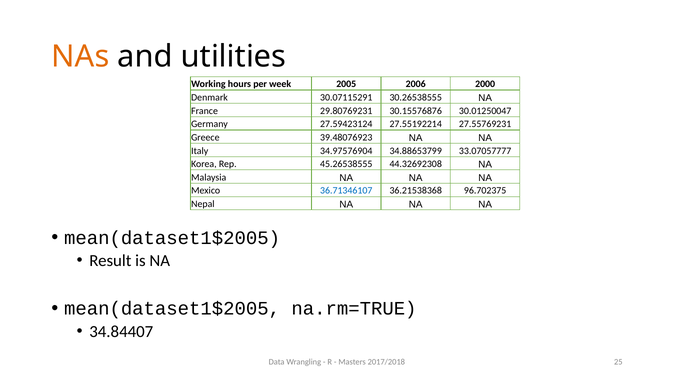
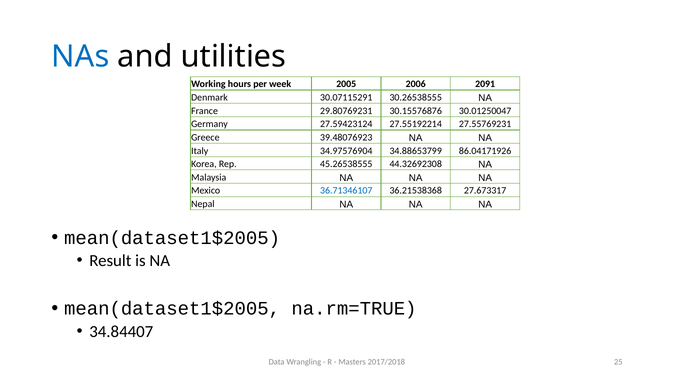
NAs colour: orange -> blue
2000: 2000 -> 2091
33.07057777: 33.07057777 -> 86.04171926
96.702375: 96.702375 -> 27.673317
